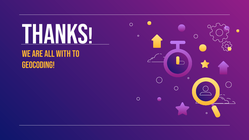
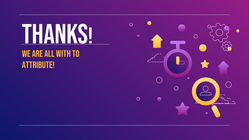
geocoding: geocoding -> attribute
